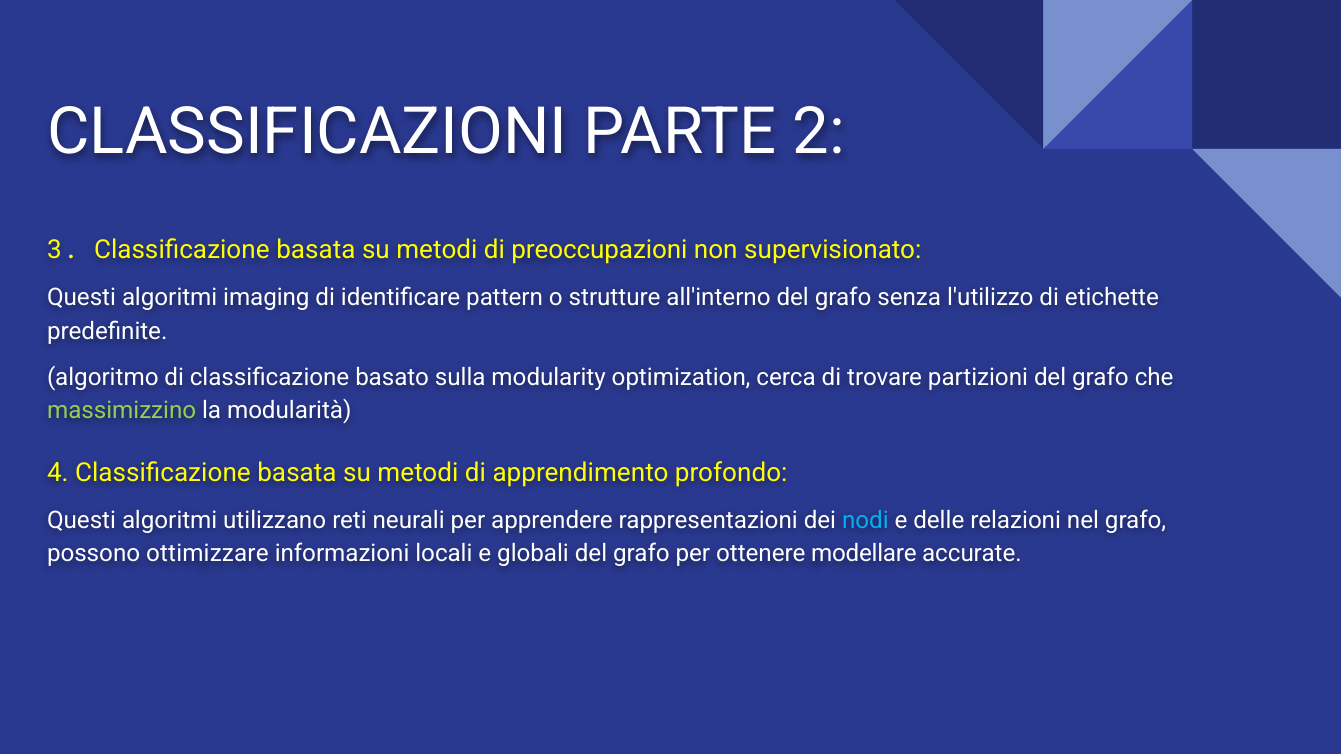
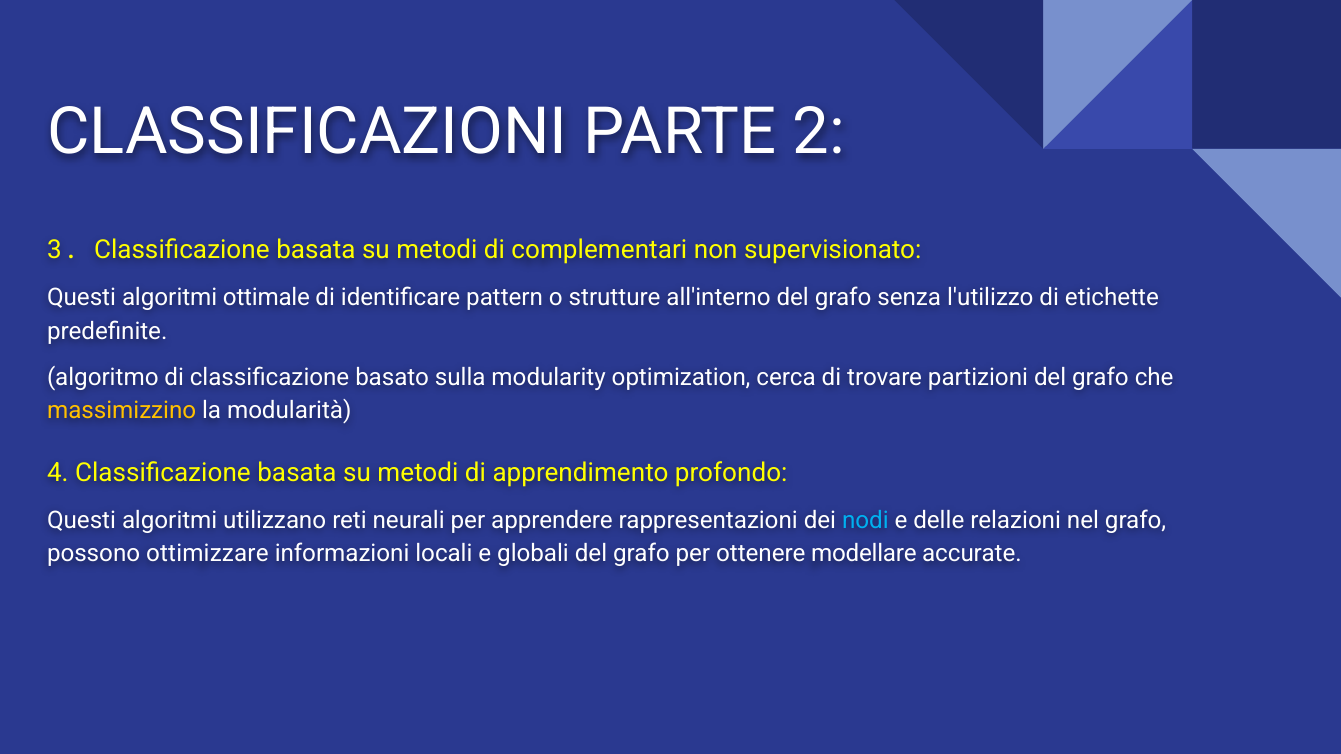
preoccupazioni: preoccupazioni -> complementari
imaging: imaging -> ottimale
massimizzino colour: light green -> yellow
